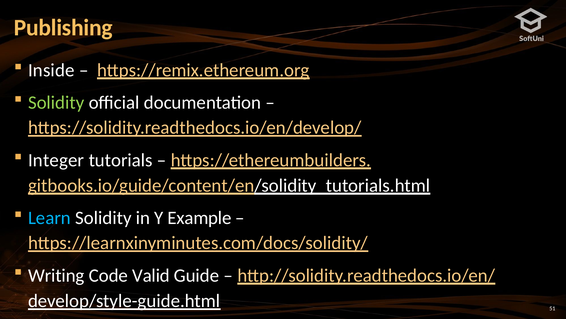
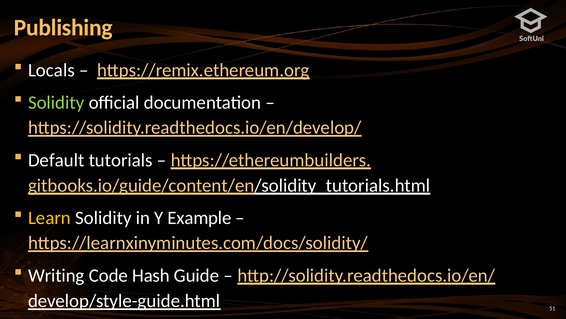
Inside: Inside -> Locals
Integer: Integer -> Default
Learn colour: light blue -> yellow
Valid: Valid -> Hash
